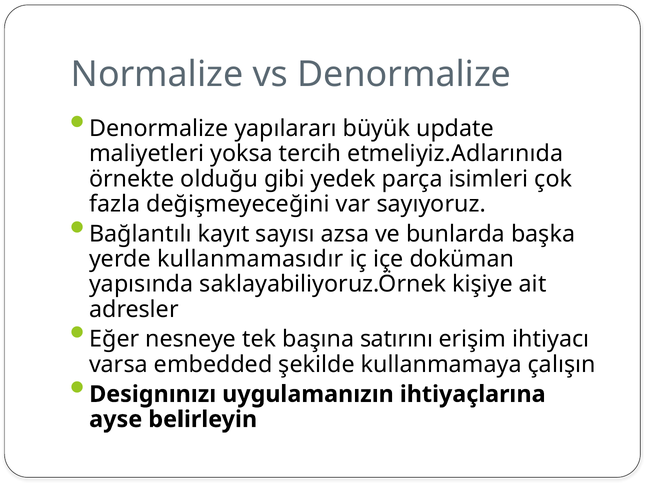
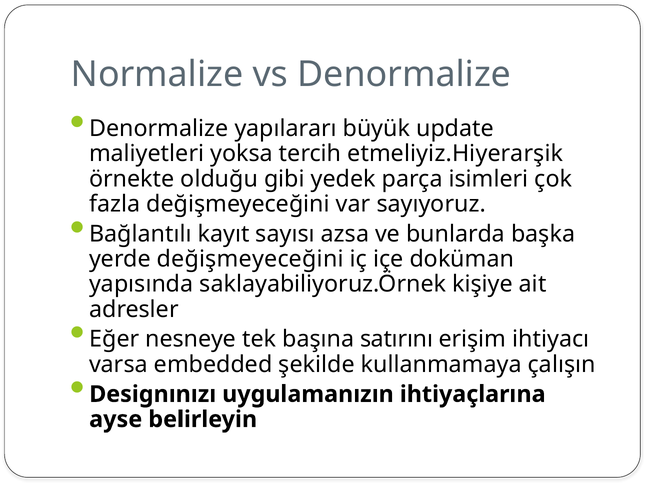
etmeliyiz.Adlarınıda: etmeliyiz.Adlarınıda -> etmeliyiz.Hiyerarşik
yerde kullanmamasıdır: kullanmamasıdır -> değişmeyeceğini
